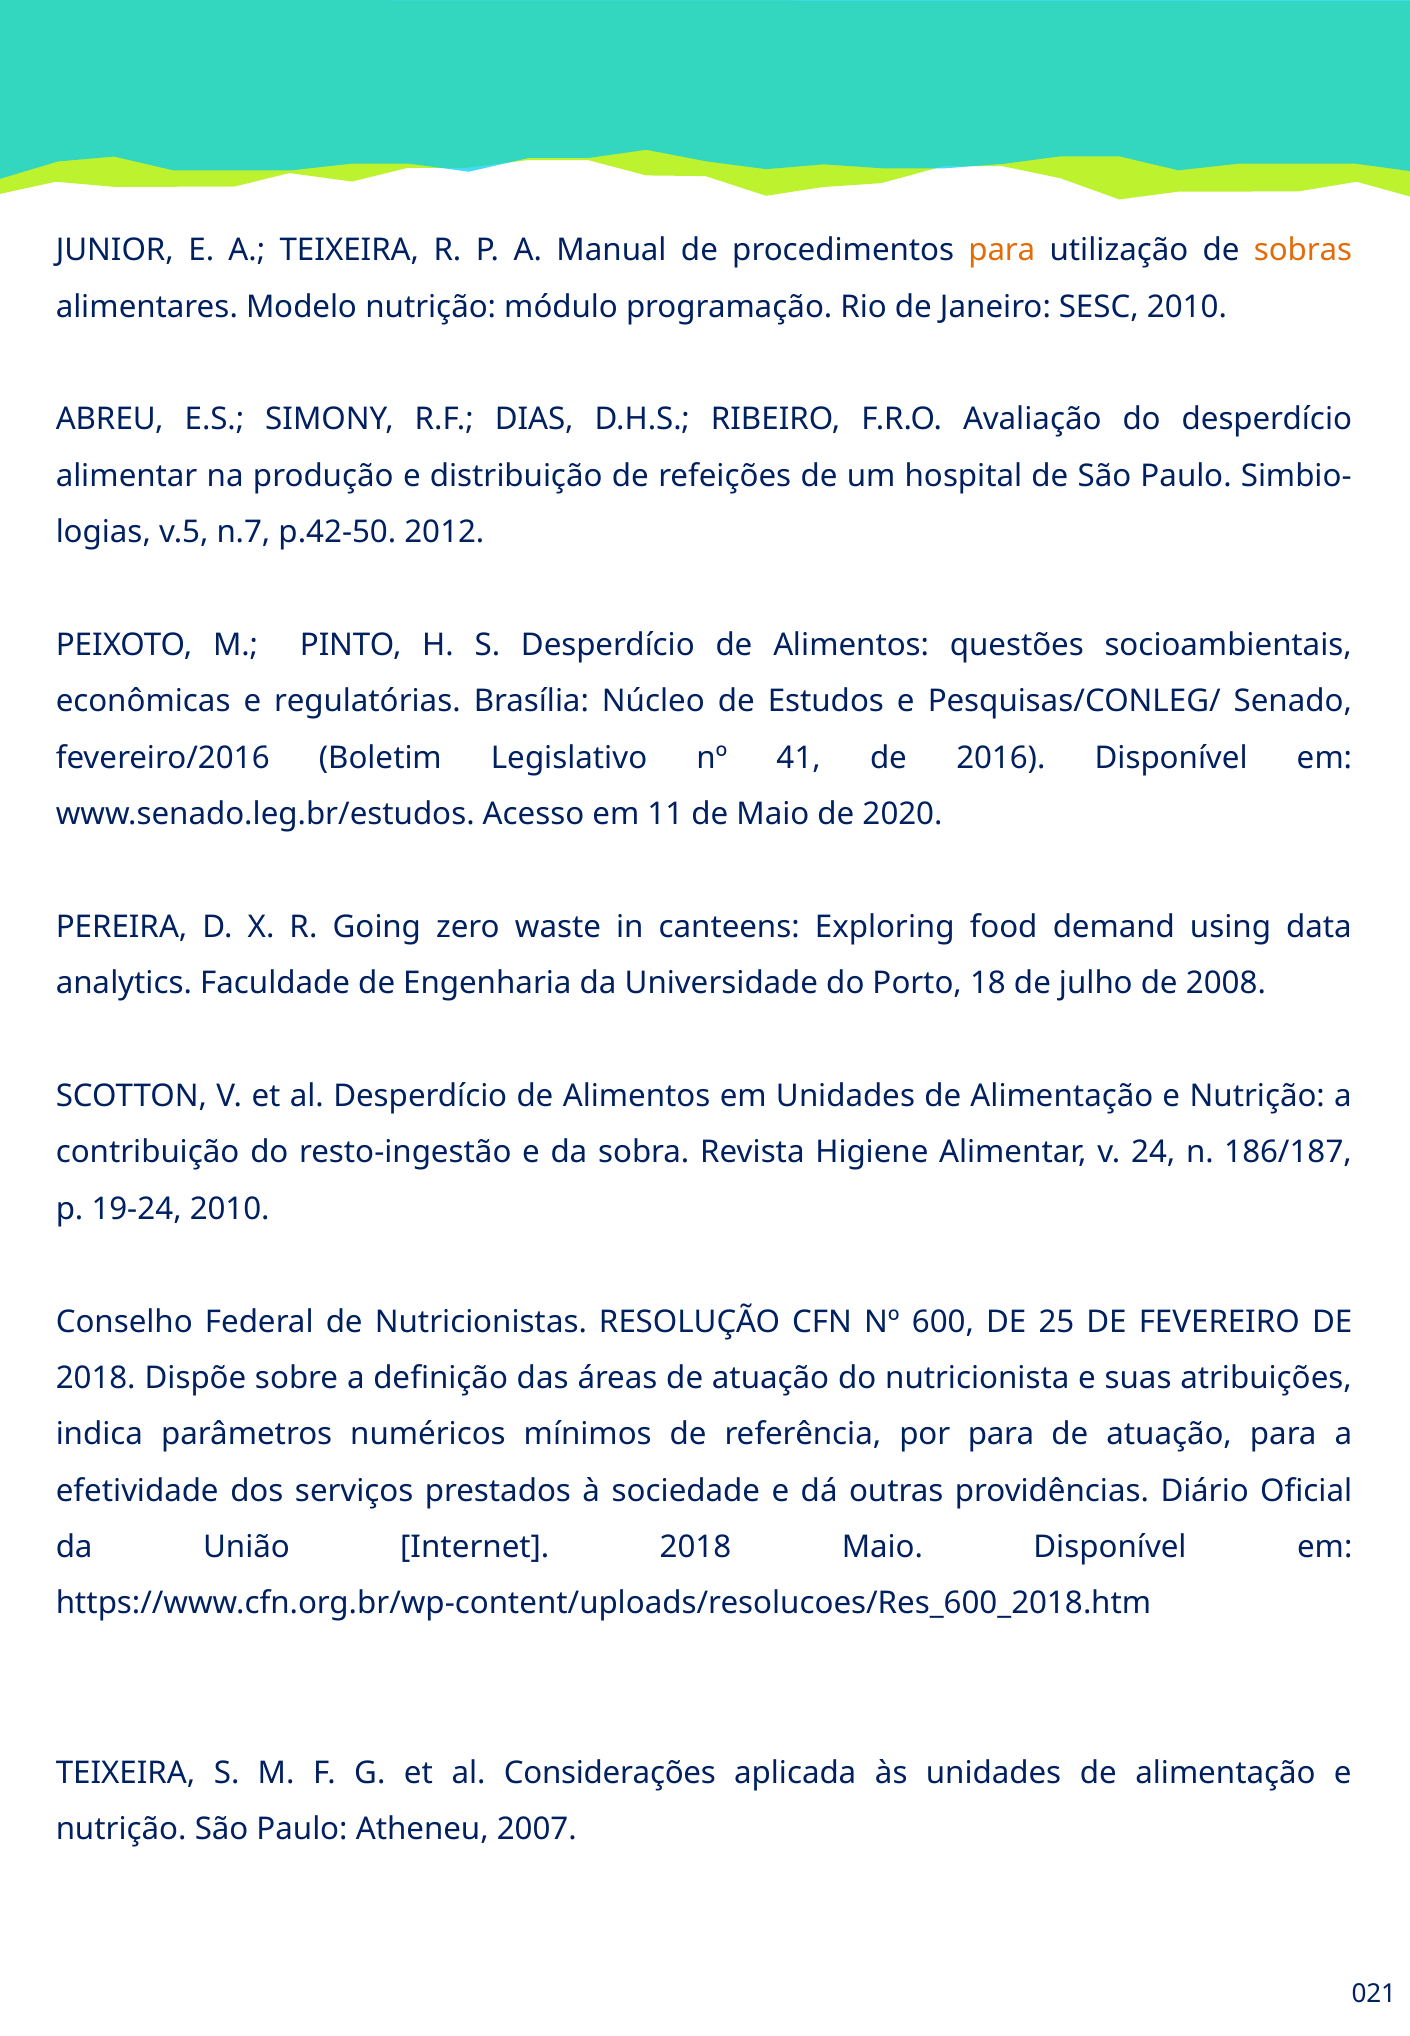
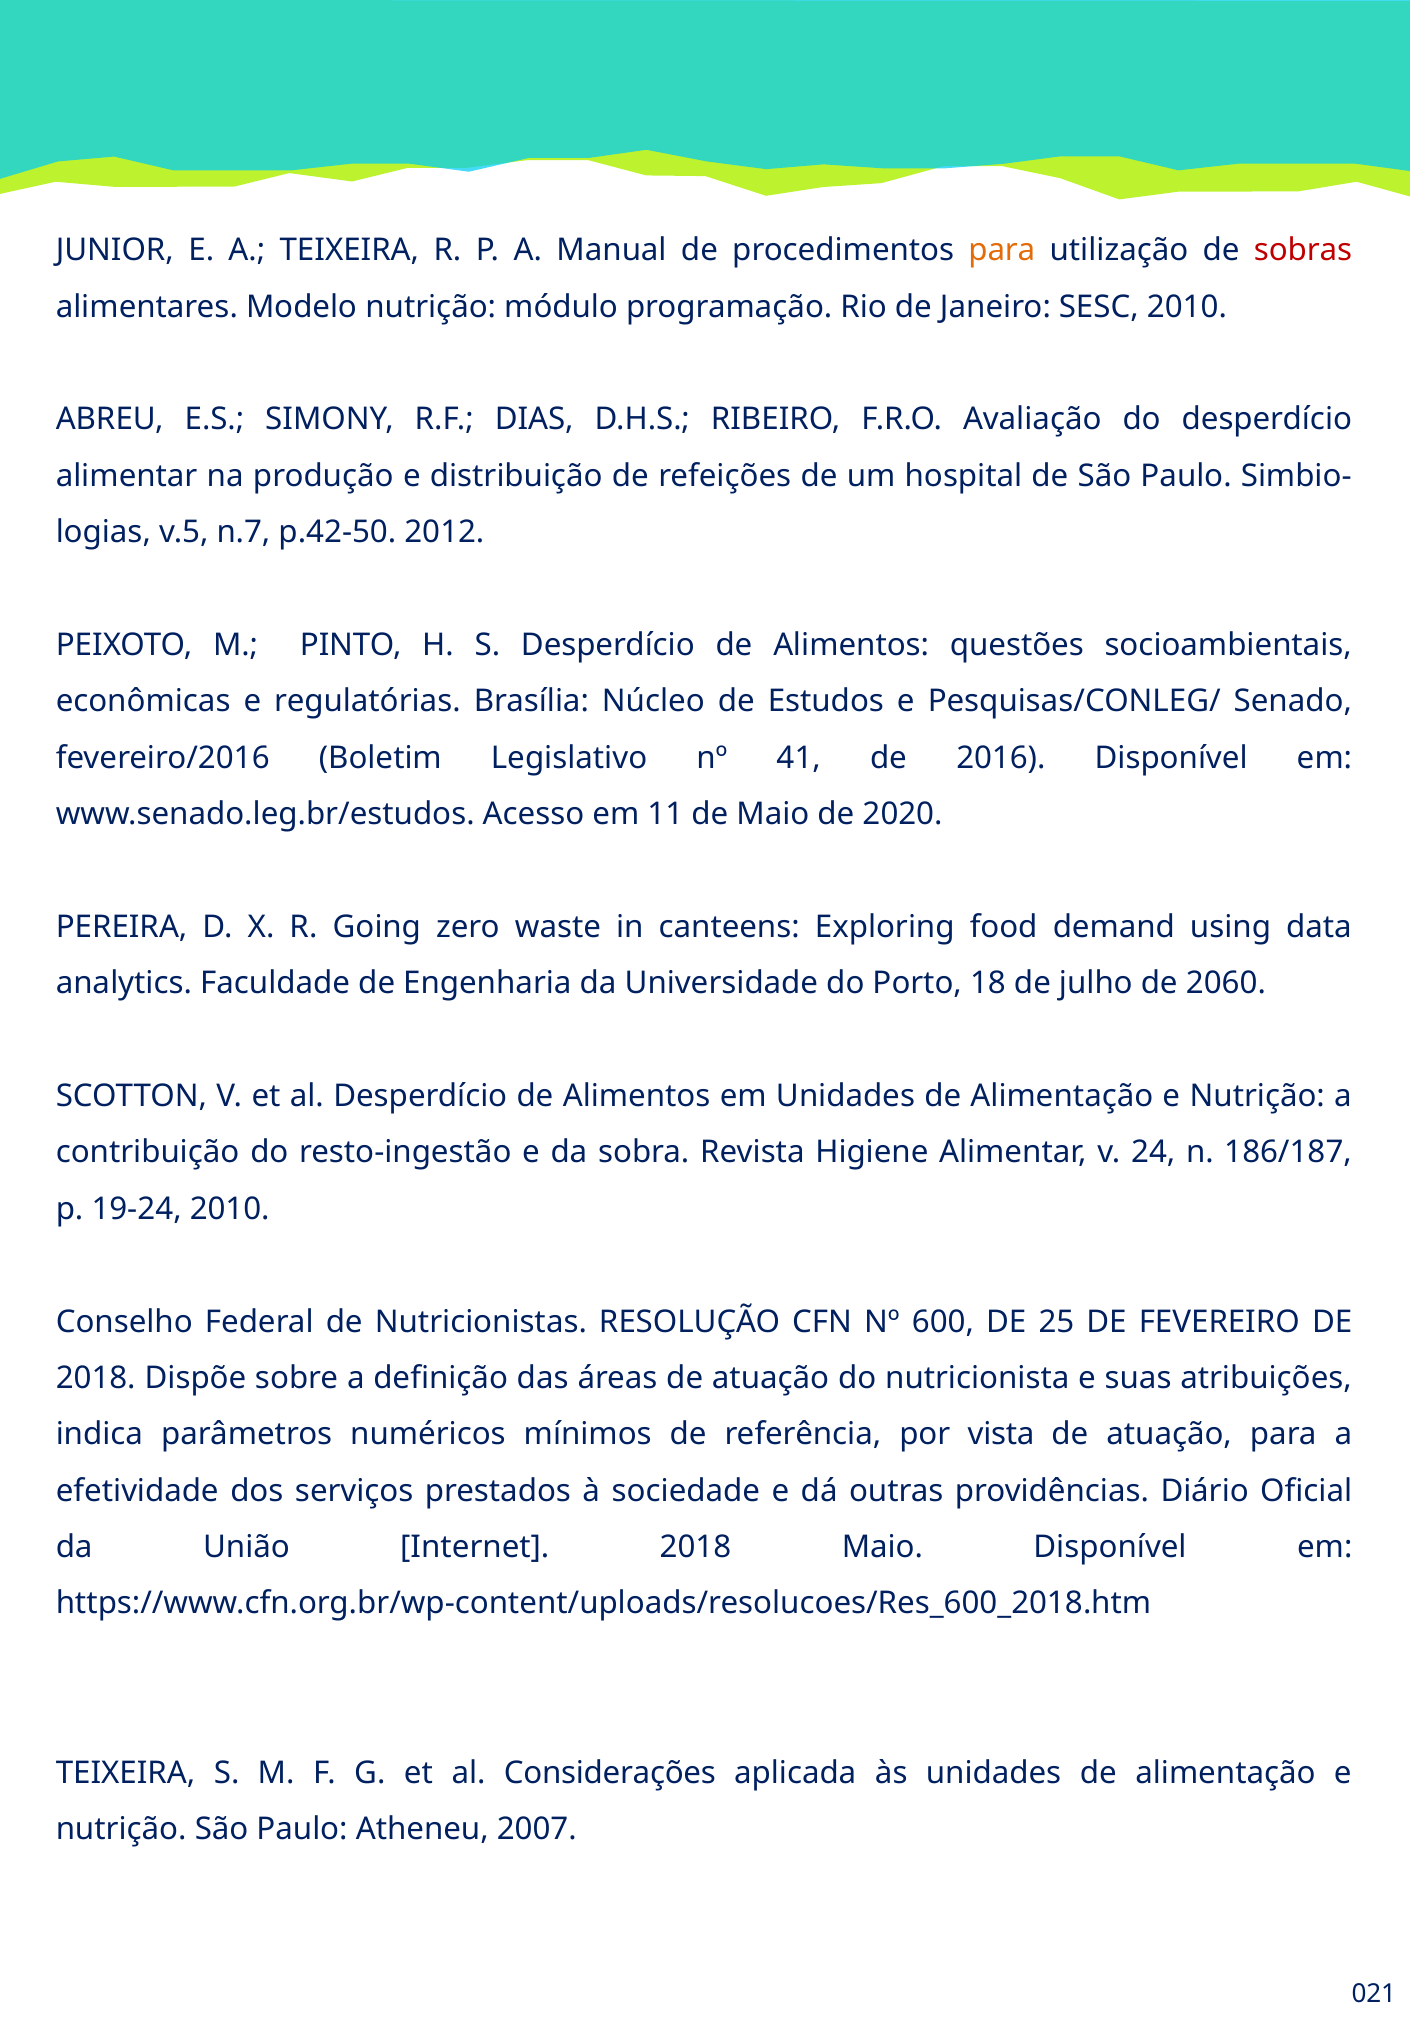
sobras colour: orange -> red
2008: 2008 -> 2060
por para: para -> vista
